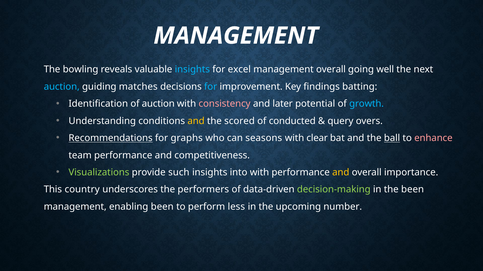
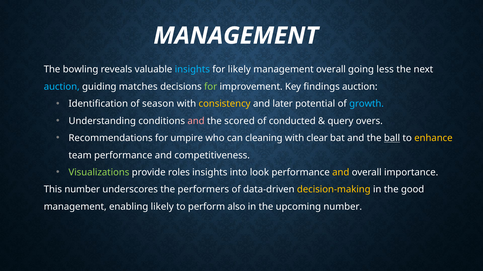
for excel: excel -> likely
well: well -> less
for at (211, 87) colour: light blue -> light green
findings batting: batting -> auction
of auction: auction -> season
consistency colour: pink -> yellow
and at (196, 121) colour: yellow -> pink
Recommendations underline: present -> none
graphs: graphs -> umpire
seasons: seasons -> cleaning
enhance colour: pink -> yellow
such: such -> roles
into with: with -> look
This country: country -> number
decision-making colour: light green -> yellow
the been: been -> good
enabling been: been -> likely
less: less -> also
